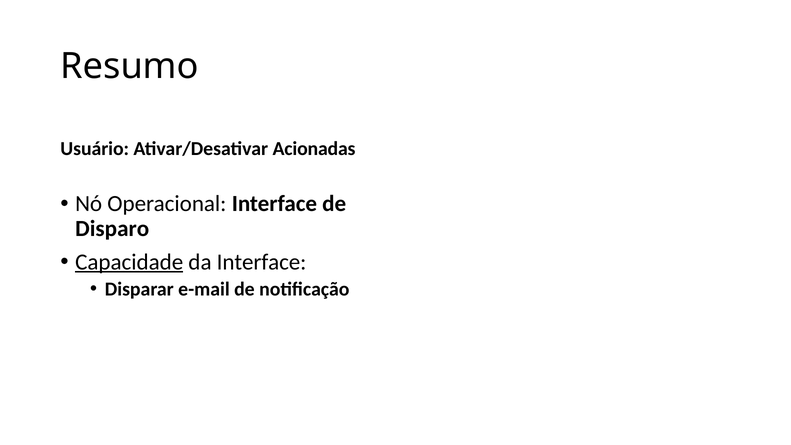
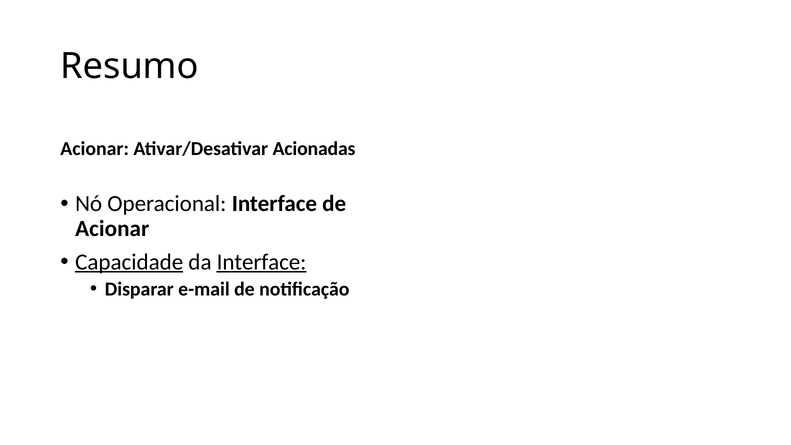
Usuário at (95, 149): Usuário -> Acionar
Disparo at (112, 229): Disparo -> Acionar
Interface at (262, 262) underline: none -> present
